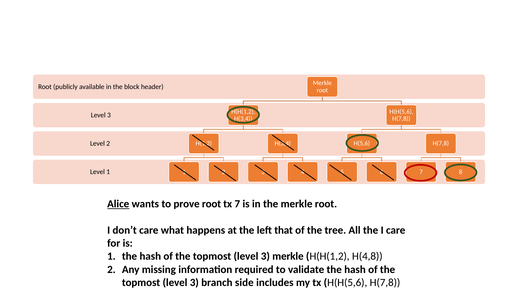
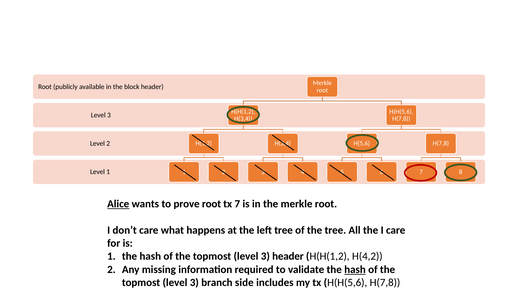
left that: that -> tree
3 merkle: merkle -> header
H(4,8: H(4,8 -> H(4,2
hash at (355, 269) underline: none -> present
